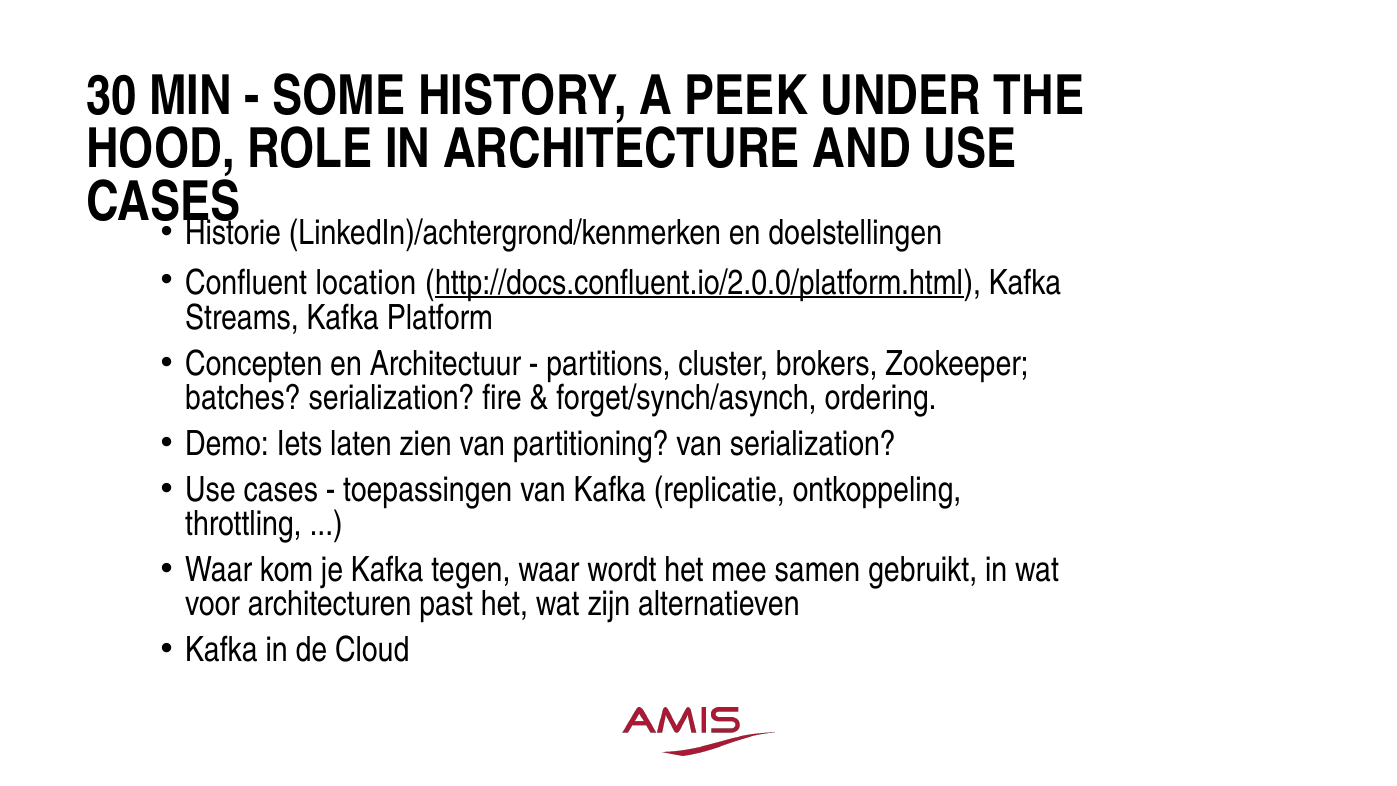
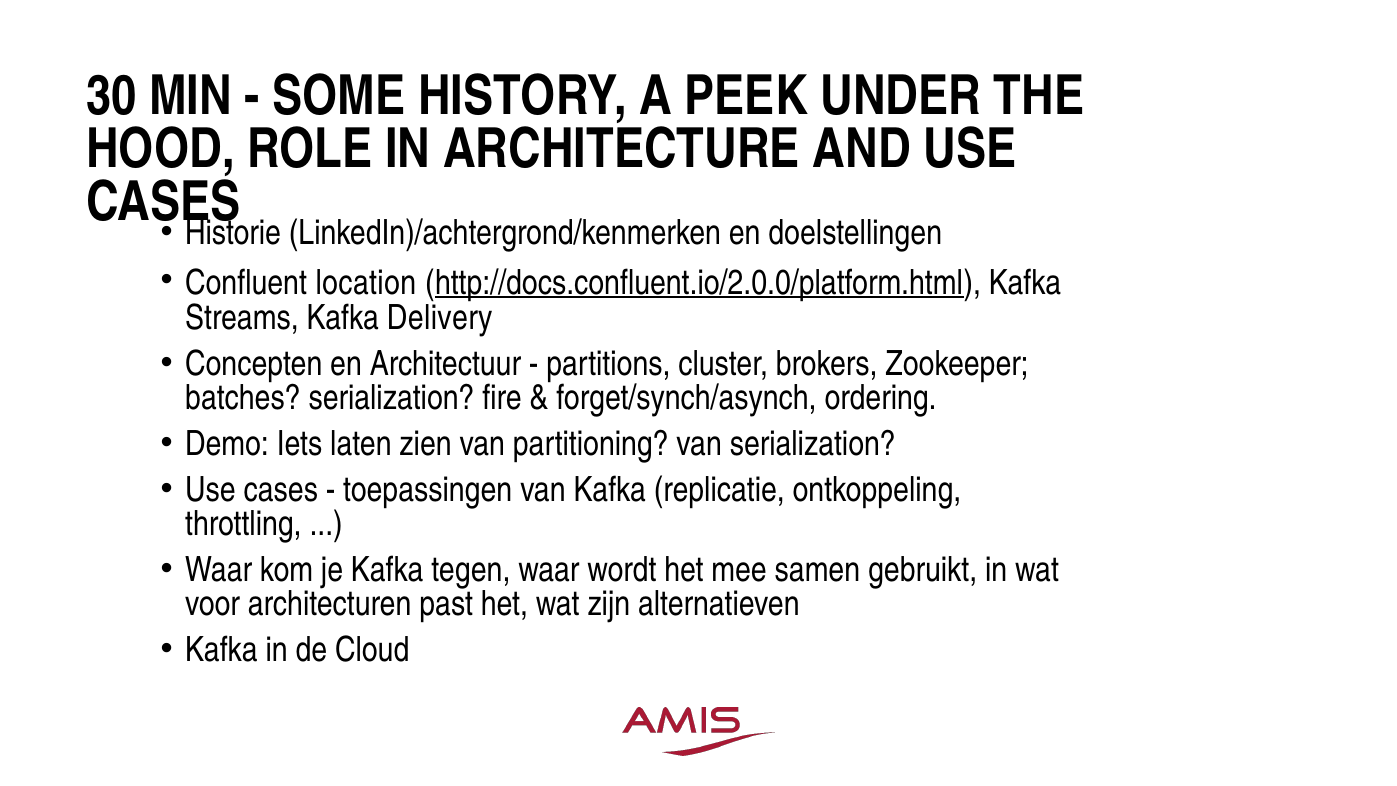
Platform: Platform -> Delivery
